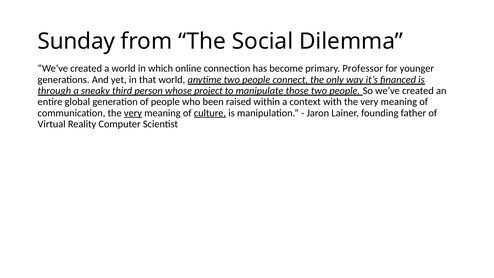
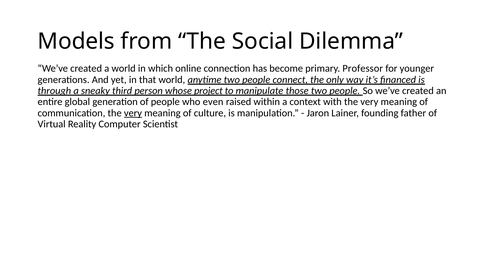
Sunday: Sunday -> Models
been: been -> even
culture underline: present -> none
